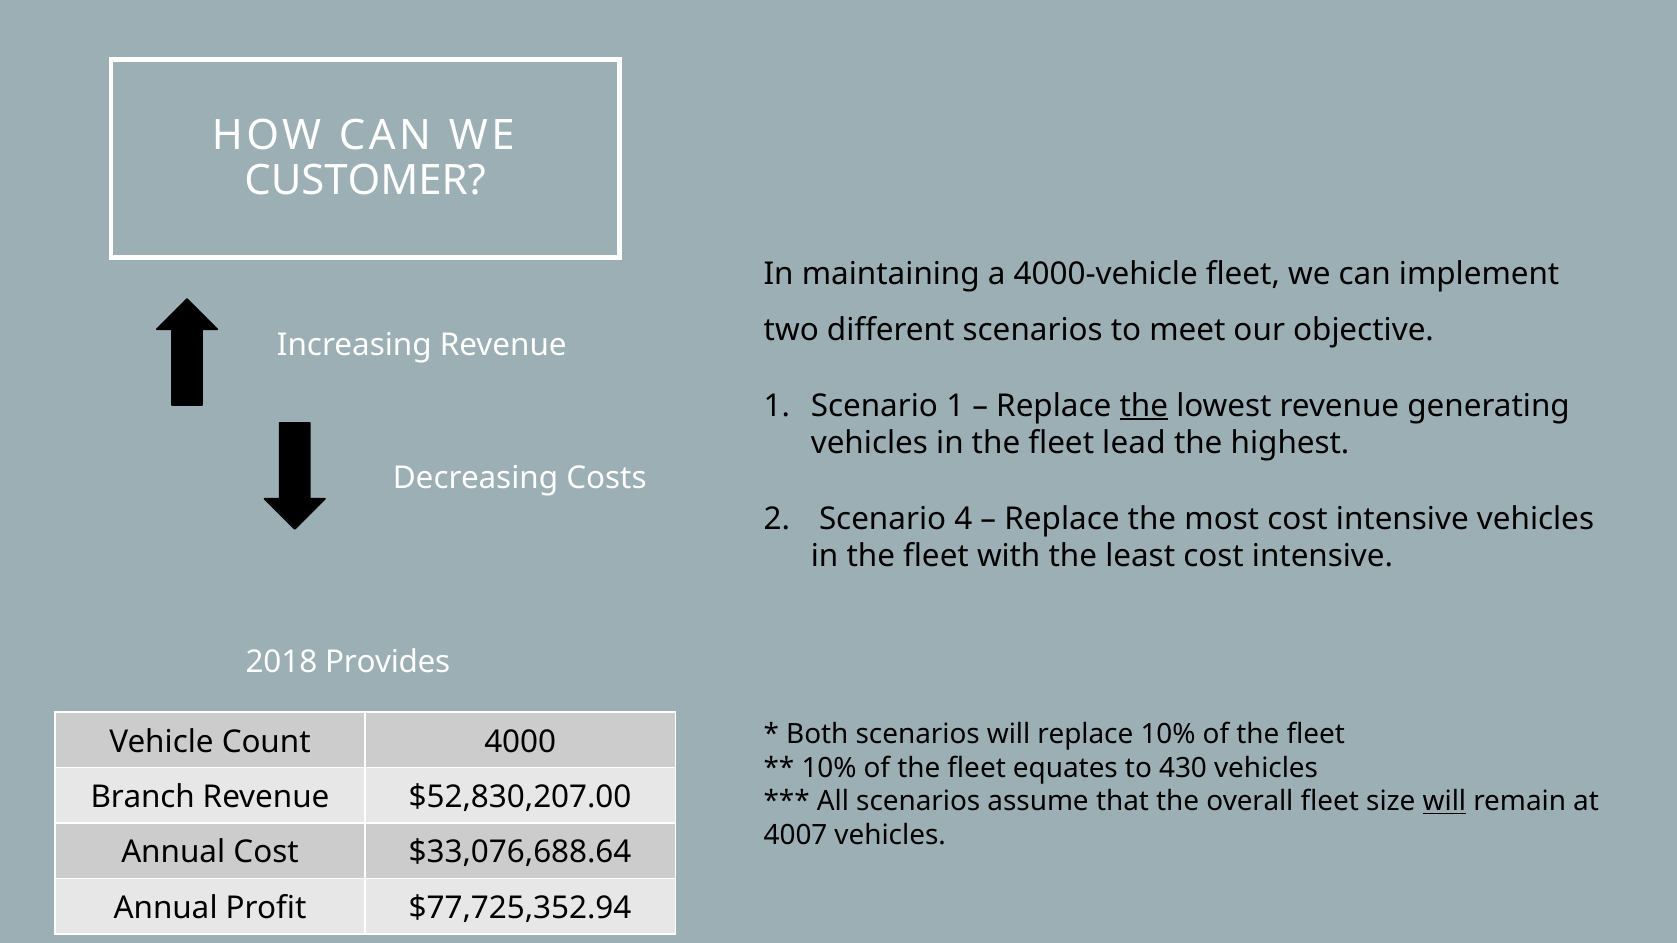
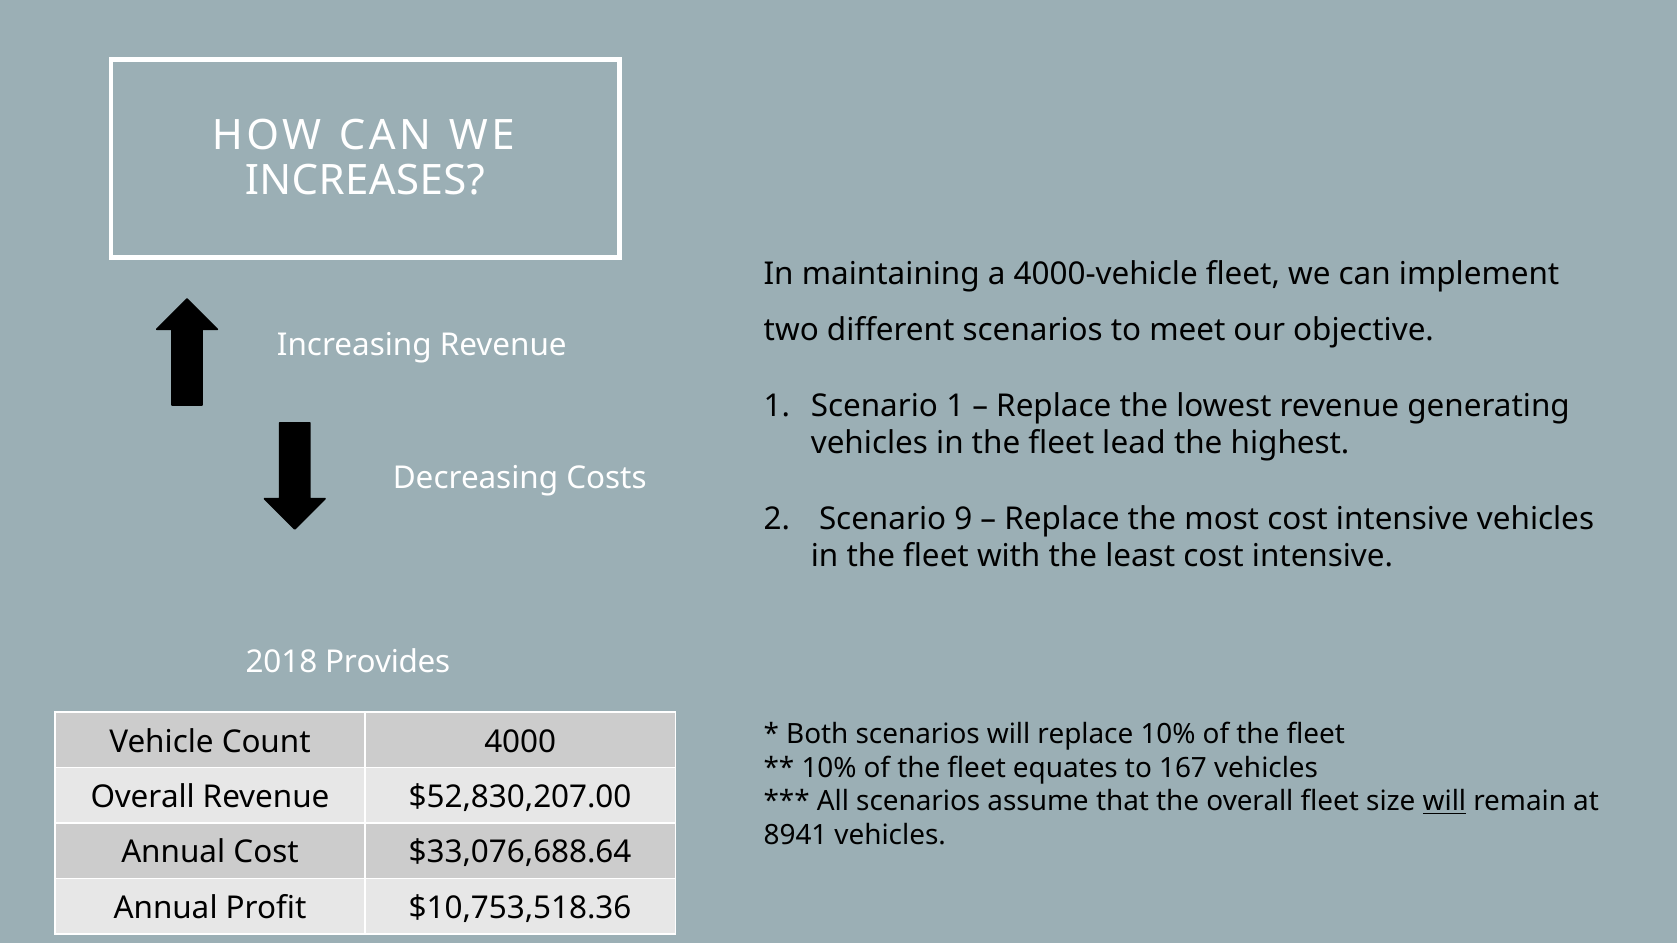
CUSTOMER: CUSTOMER -> INCREASES
the at (1144, 406) underline: present -> none
4: 4 -> 9
430: 430 -> 167
Branch at (143, 797): Branch -> Overall
4007: 4007 -> 8941
$77,725,352.94: $77,725,352.94 -> $10,753,518.36
